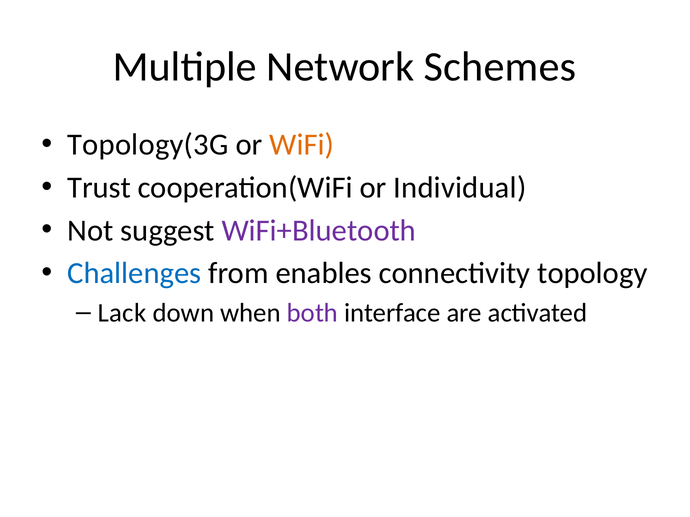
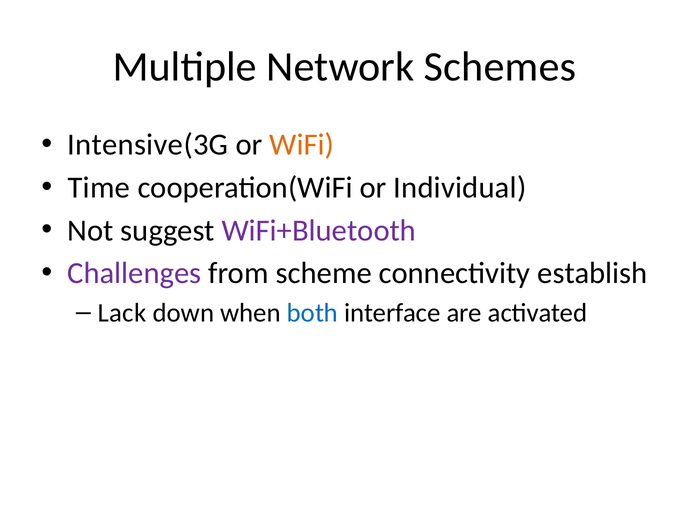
Topology(3G: Topology(3G -> Intensive(3G
Trust: Trust -> Time
Challenges colour: blue -> purple
enables: enables -> scheme
topology: topology -> establish
both colour: purple -> blue
